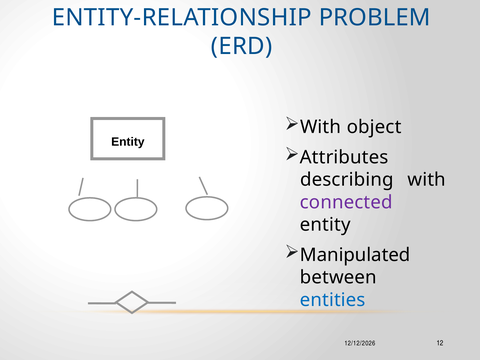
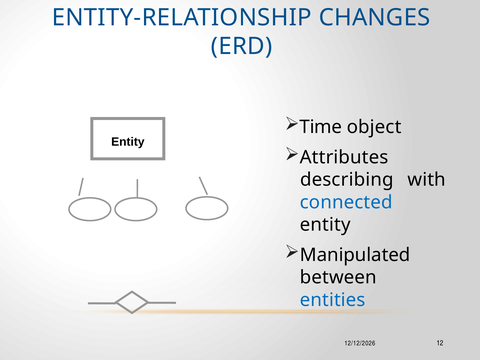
PROBLEM: PROBLEM -> CHANGES
With at (321, 127): With -> Time
connected colour: purple -> blue
